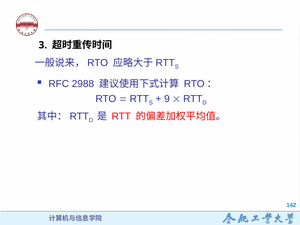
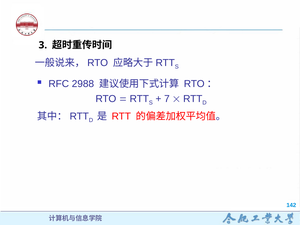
9: 9 -> 7
